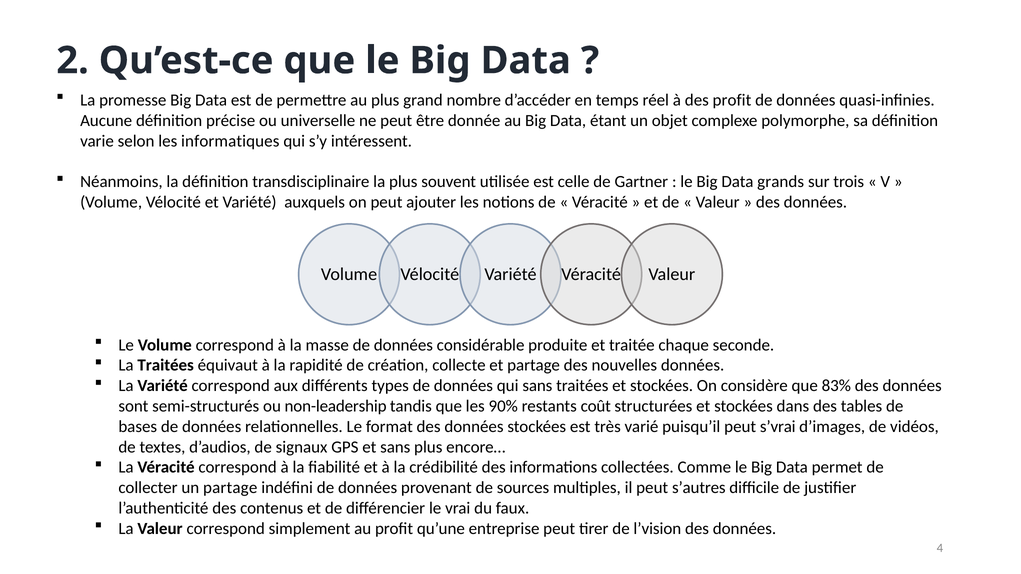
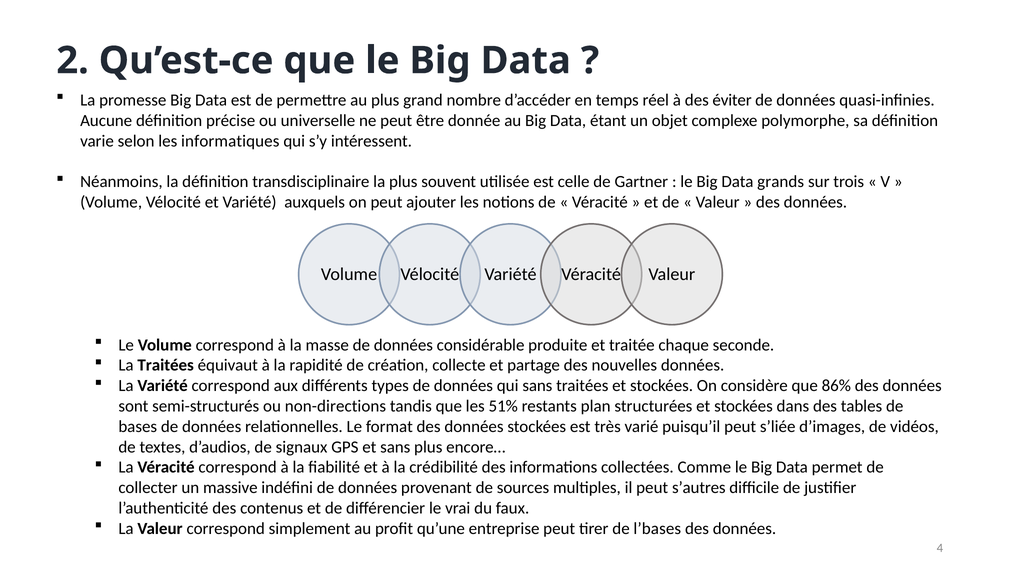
des profit: profit -> éviter
83%: 83% -> 86%
non-leadership: non-leadership -> non-directions
90%: 90% -> 51%
coût: coût -> plan
s’vrai: s’vrai -> s’liée
un partage: partage -> massive
l’vision: l’vision -> l’bases
